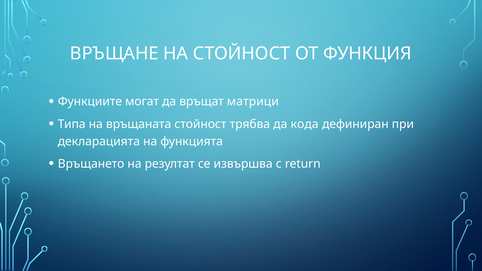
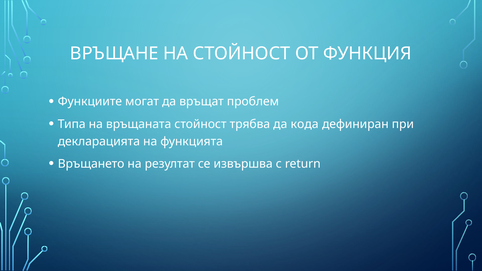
матрици: матрици -> проблем
